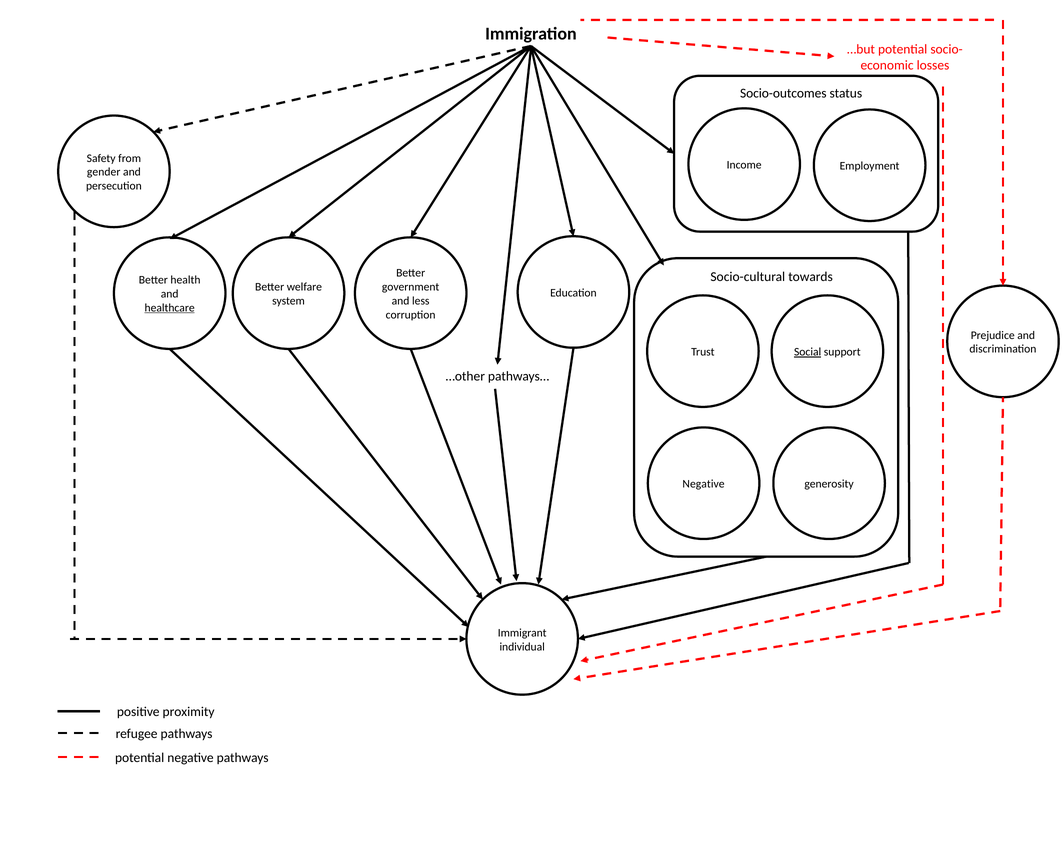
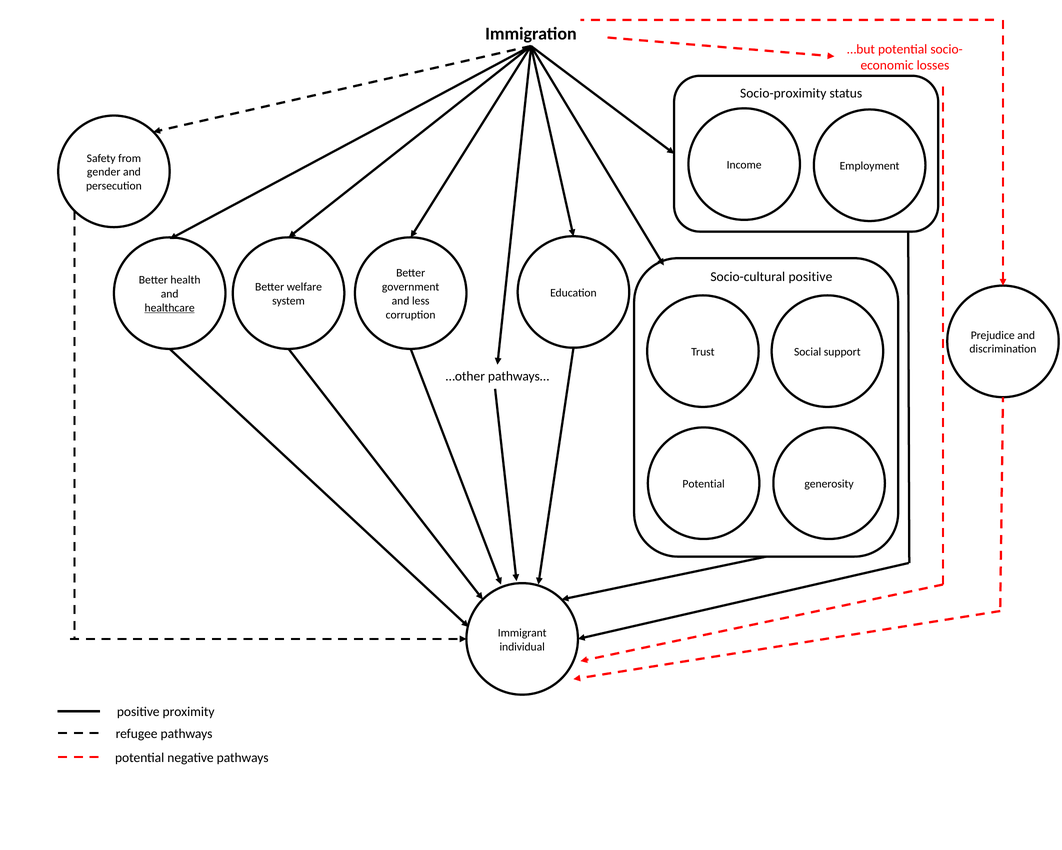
Socio-outcomes: Socio-outcomes -> Socio-proximity
Socio-cultural towards: towards -> positive
Social underline: present -> none
Negative at (704, 484): Negative -> Potential
